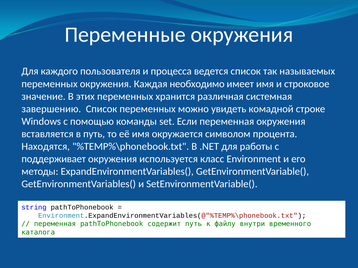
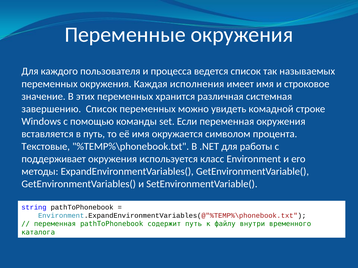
необходимо: необходимо -> исполнения
Находятся: Находятся -> Текстовые
